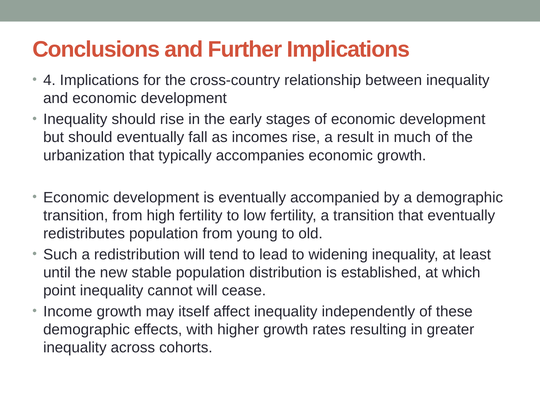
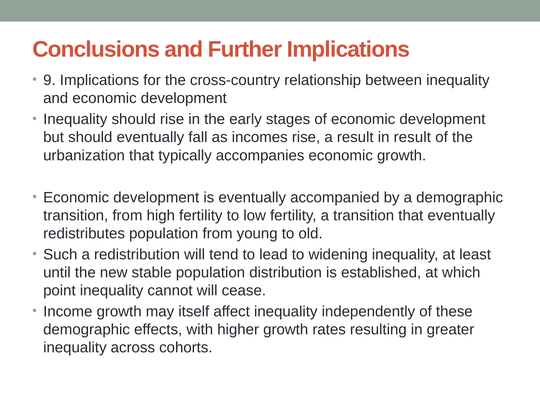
4: 4 -> 9
in much: much -> result
